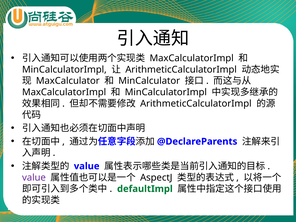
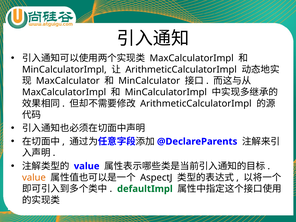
value at (34, 177) colour: purple -> orange
